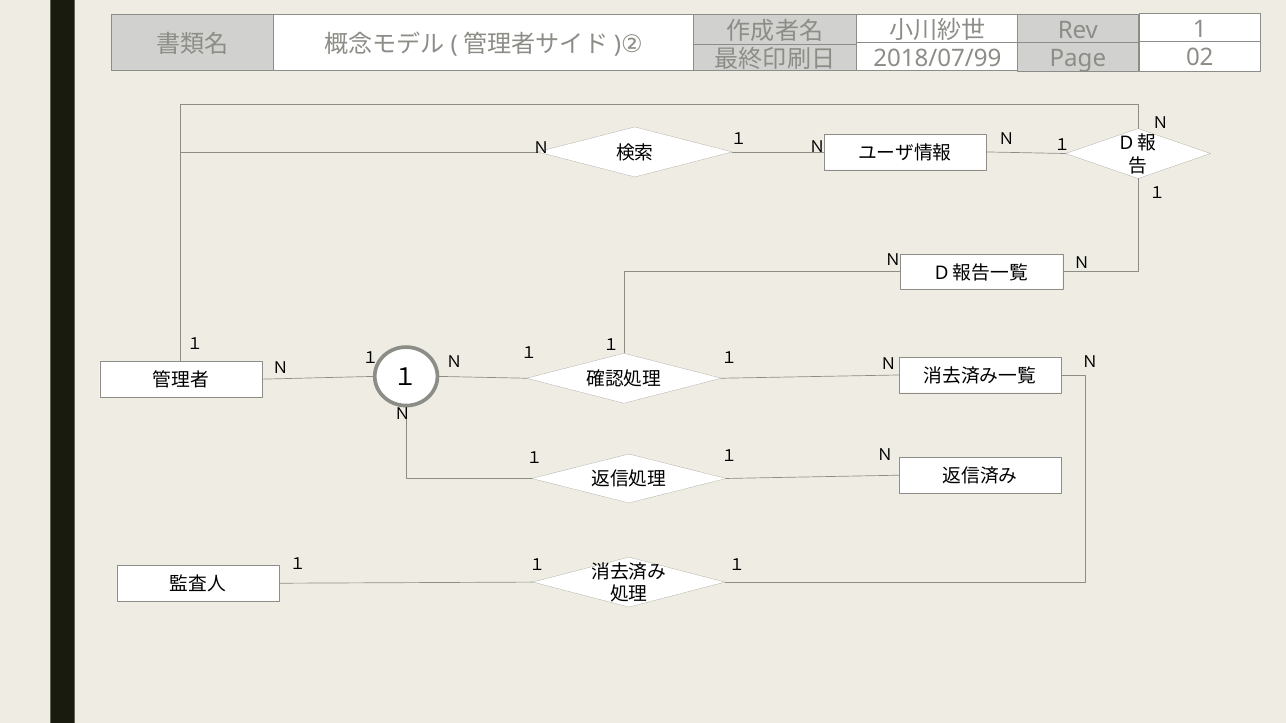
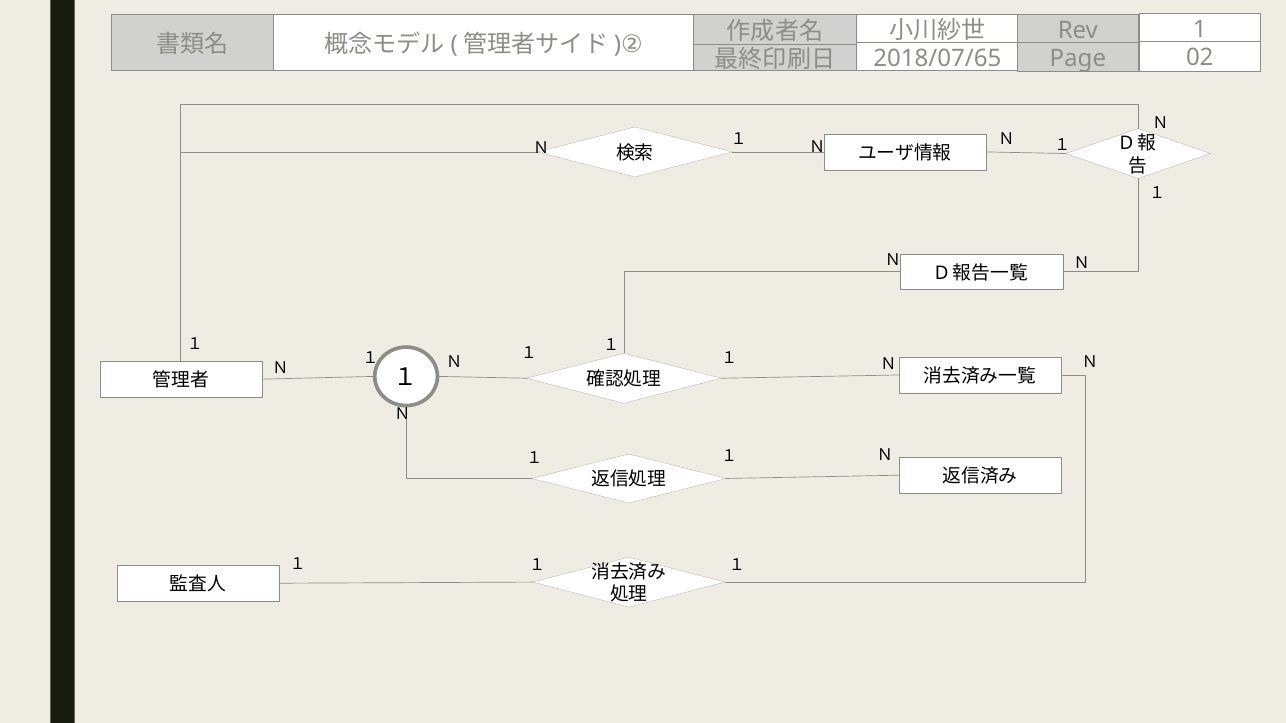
2018/07/99: 2018/07/99 -> 2018/07/65
